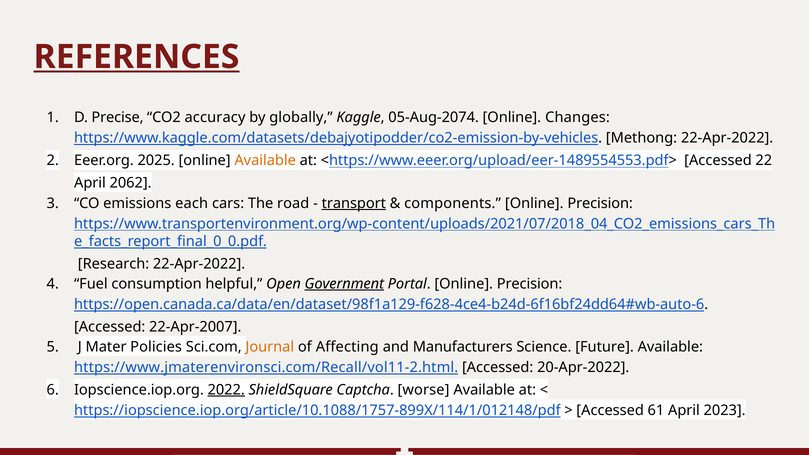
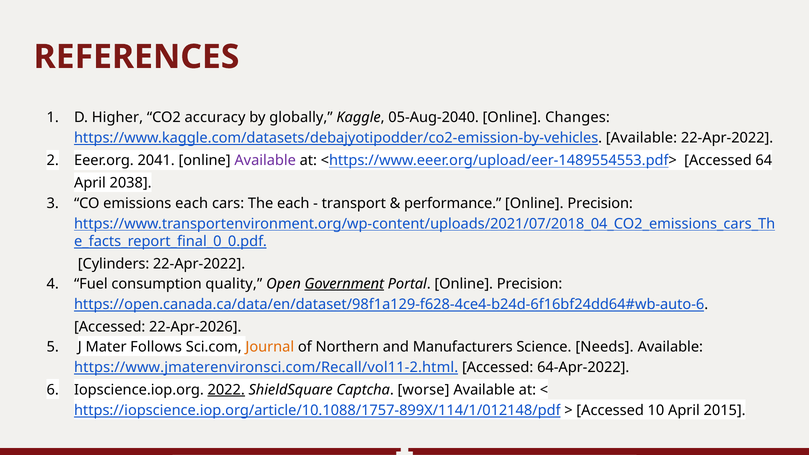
REFERENCES underline: present -> none
Precise: Precise -> Higher
05-Aug-2074: 05-Aug-2074 -> 05-Aug-2040
https://www.kaggle.com/datasets/debajyotipodder/co2-emission-by-vehicles Methong: Methong -> Available
2025: 2025 -> 2041
Available at (265, 161) colour: orange -> purple
22: 22 -> 64
2062: 2062 -> 2038
The road: road -> each
transport underline: present -> none
components: components -> performance
Research: Research -> Cylinders
helpful: helpful -> quality
22-Apr-2007: 22-Apr-2007 -> 22-Apr-2026
Policies: Policies -> Follows
Affecting: Affecting -> Northern
Future: Future -> Needs
20-Apr-2022: 20-Apr-2022 -> 64-Apr-2022
61: 61 -> 10
2023: 2023 -> 2015
